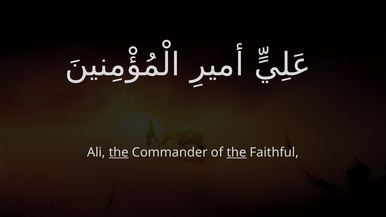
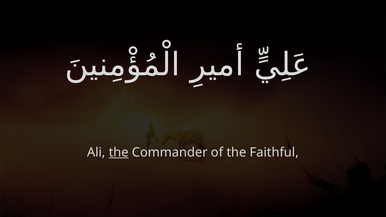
the at (236, 152) underline: present -> none
